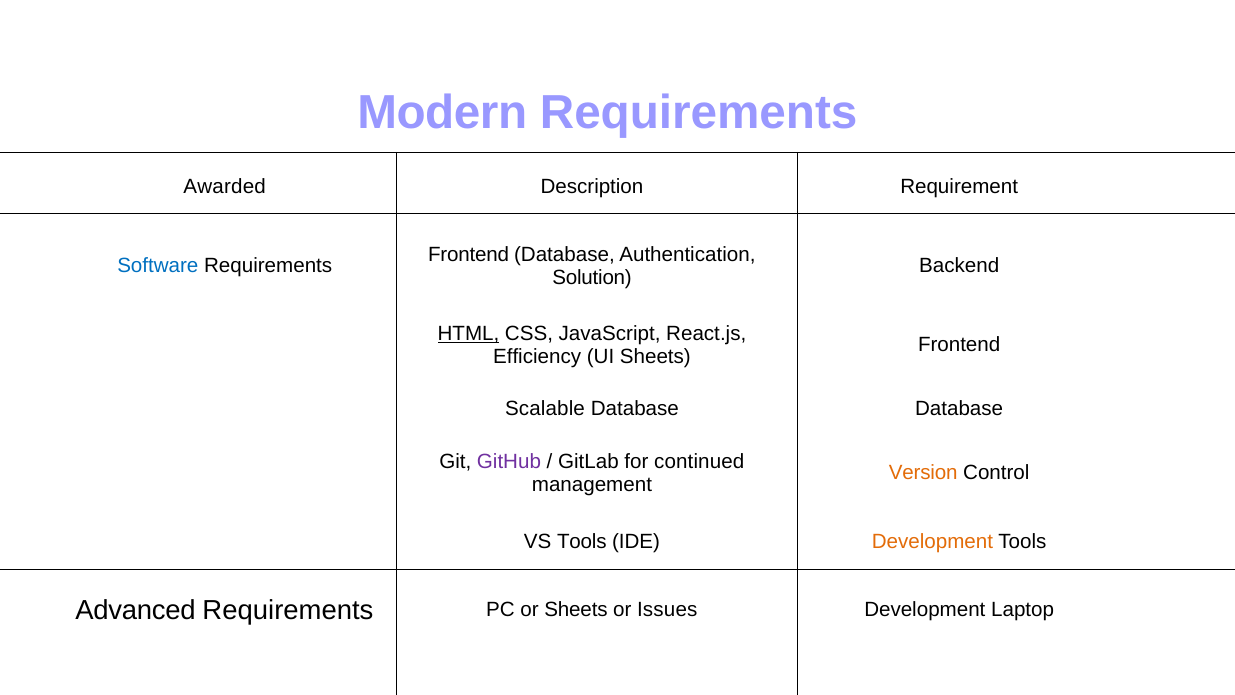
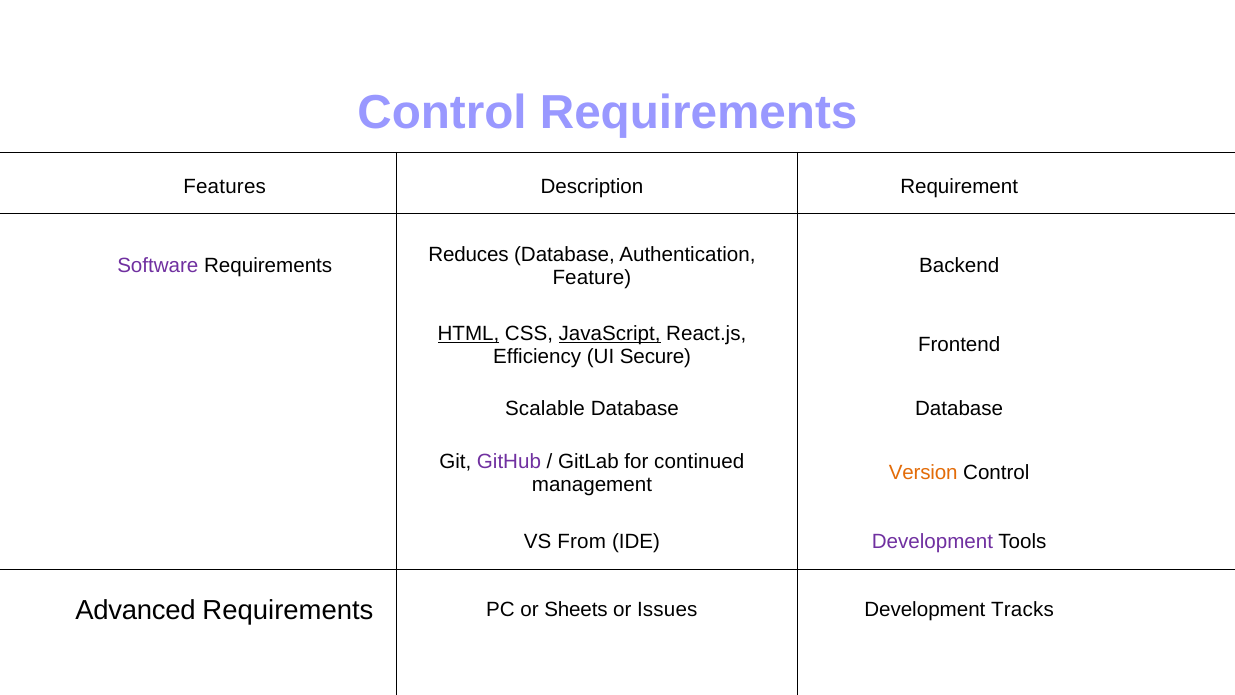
Modern at (442, 113): Modern -> Control
Awarded: Awarded -> Features
Frontend at (468, 254): Frontend -> Reduces
Software colour: blue -> purple
Solution: Solution -> Feature
JavaScript underline: none -> present
UI Sheets: Sheets -> Secure
VS Tools: Tools -> From
Development at (932, 541) colour: orange -> purple
Laptop: Laptop -> Tracks
